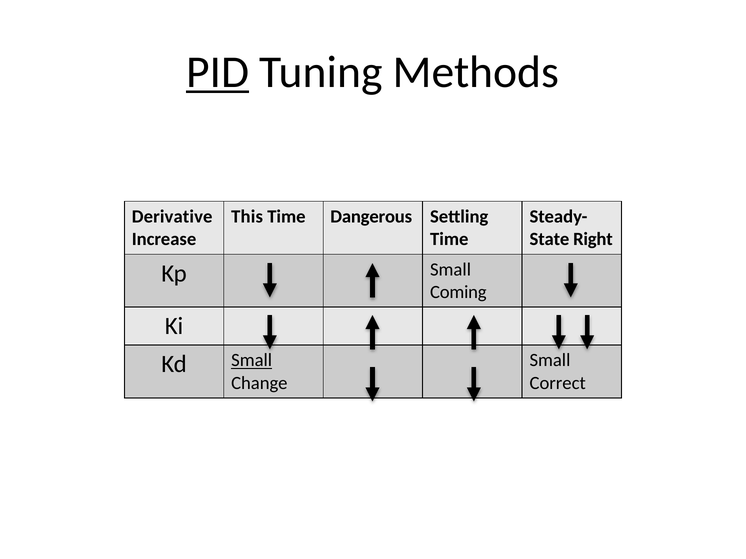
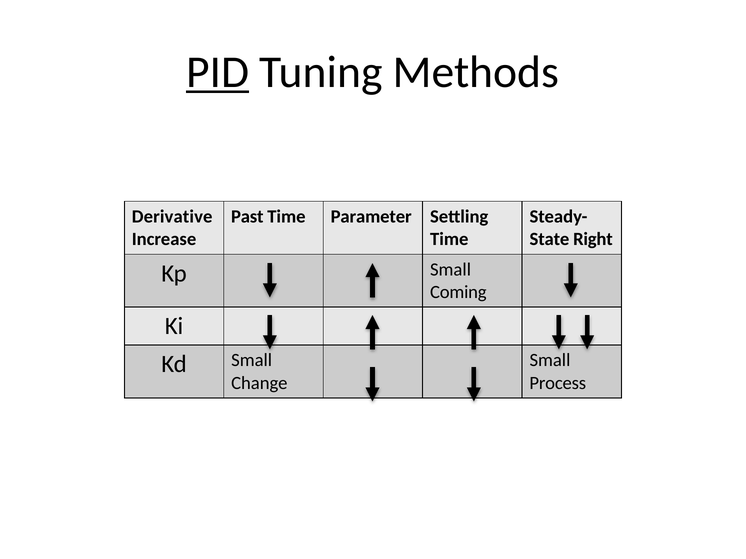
This: This -> Past
Dangerous: Dangerous -> Parameter
Small at (252, 361) underline: present -> none
Correct: Correct -> Process
